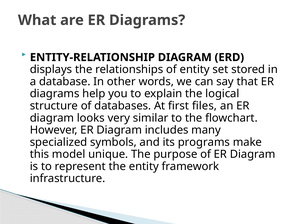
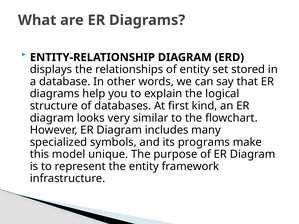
files: files -> kind
